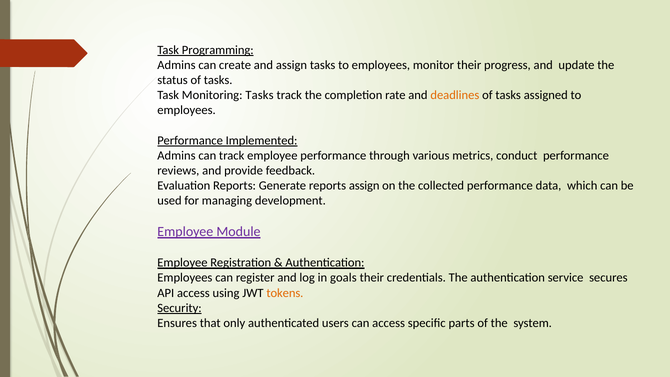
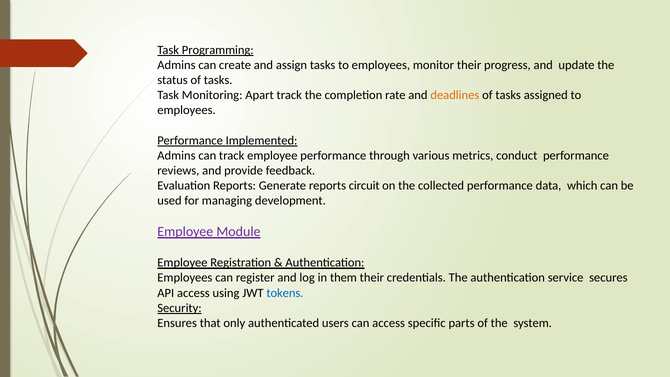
Monitoring Tasks: Tasks -> Apart
reports assign: assign -> circuit
goals: goals -> them
tokens colour: orange -> blue
